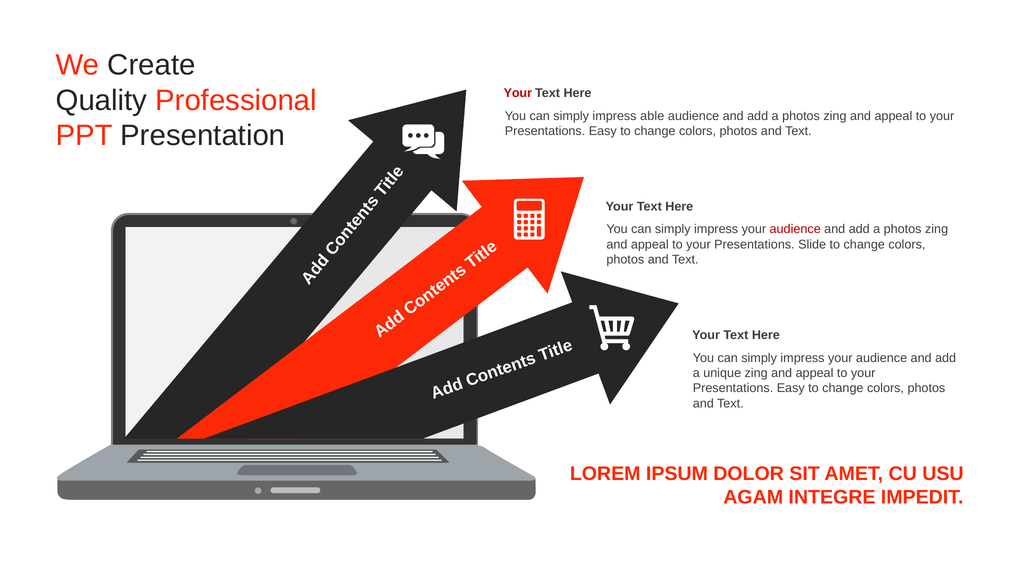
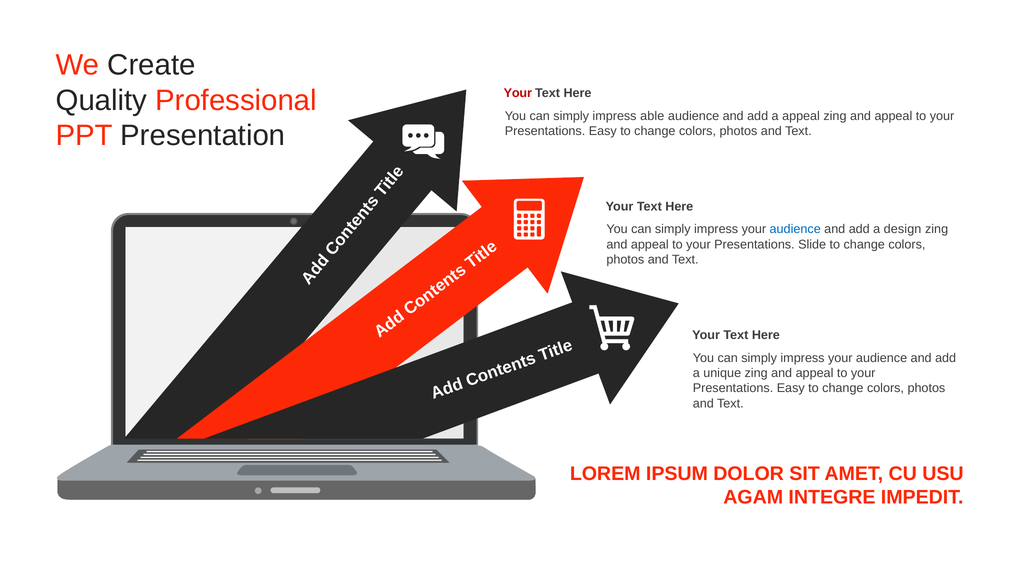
photos at (801, 116): photos -> appeal
audience at (795, 229) colour: red -> blue
photos at (903, 229): photos -> design
